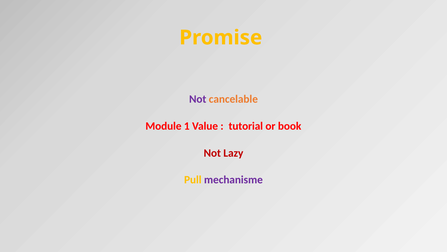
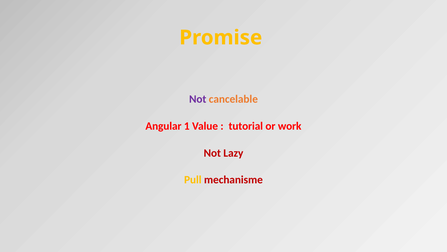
Module: Module -> Angular
book: book -> work
mechanisme colour: purple -> red
